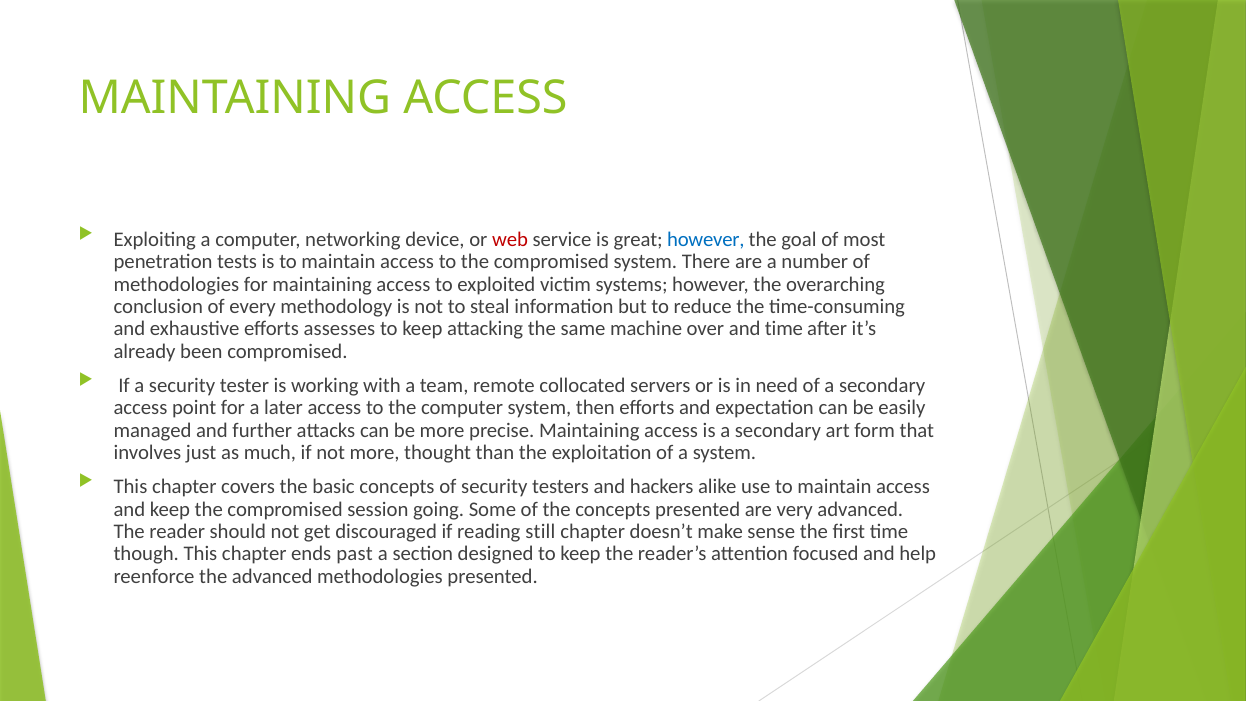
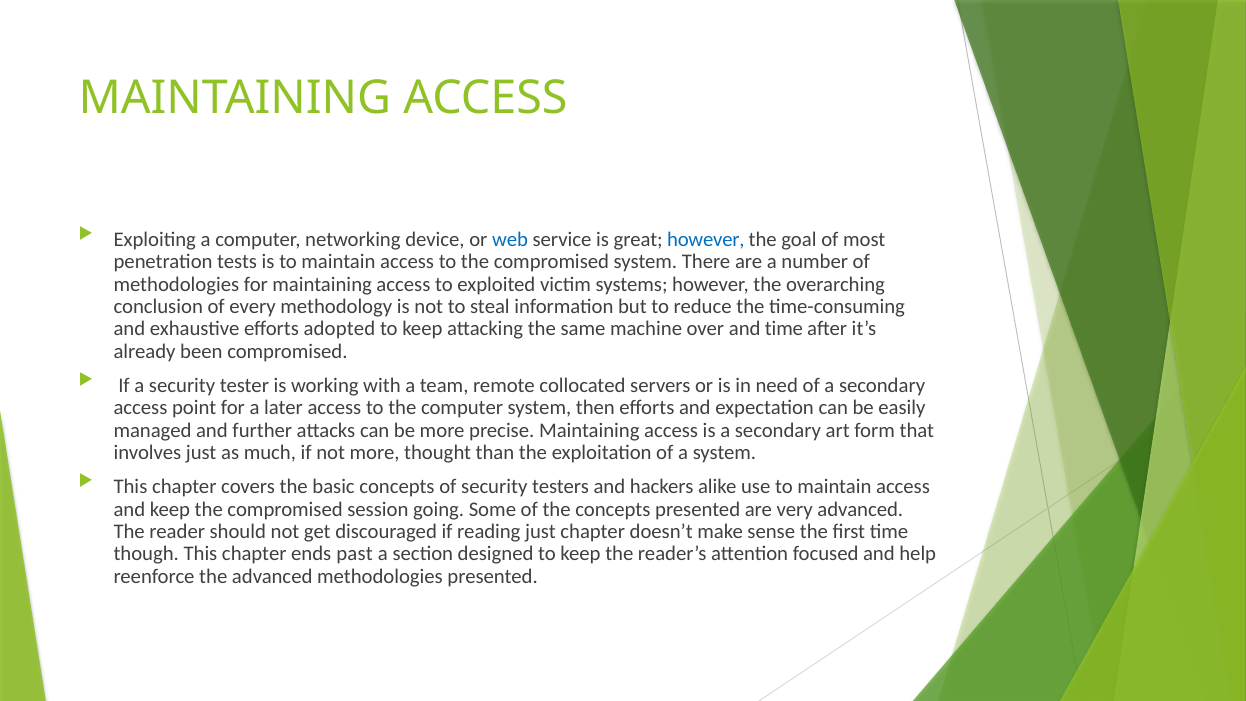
web colour: red -> blue
assesses: assesses -> adopted
reading still: still -> just
